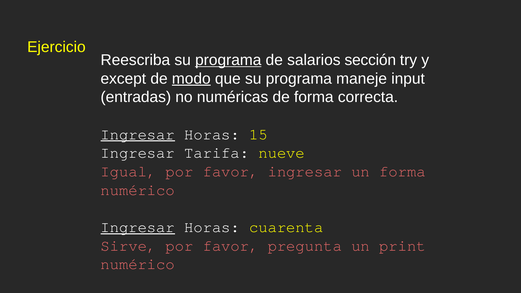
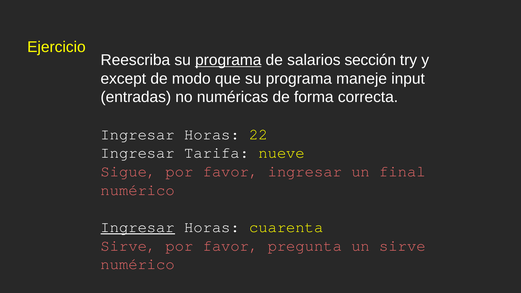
modo underline: present -> none
Ingresar at (138, 134) underline: present -> none
15: 15 -> 22
Igual: Igual -> Sigue
un forma: forma -> final
un print: print -> sirve
